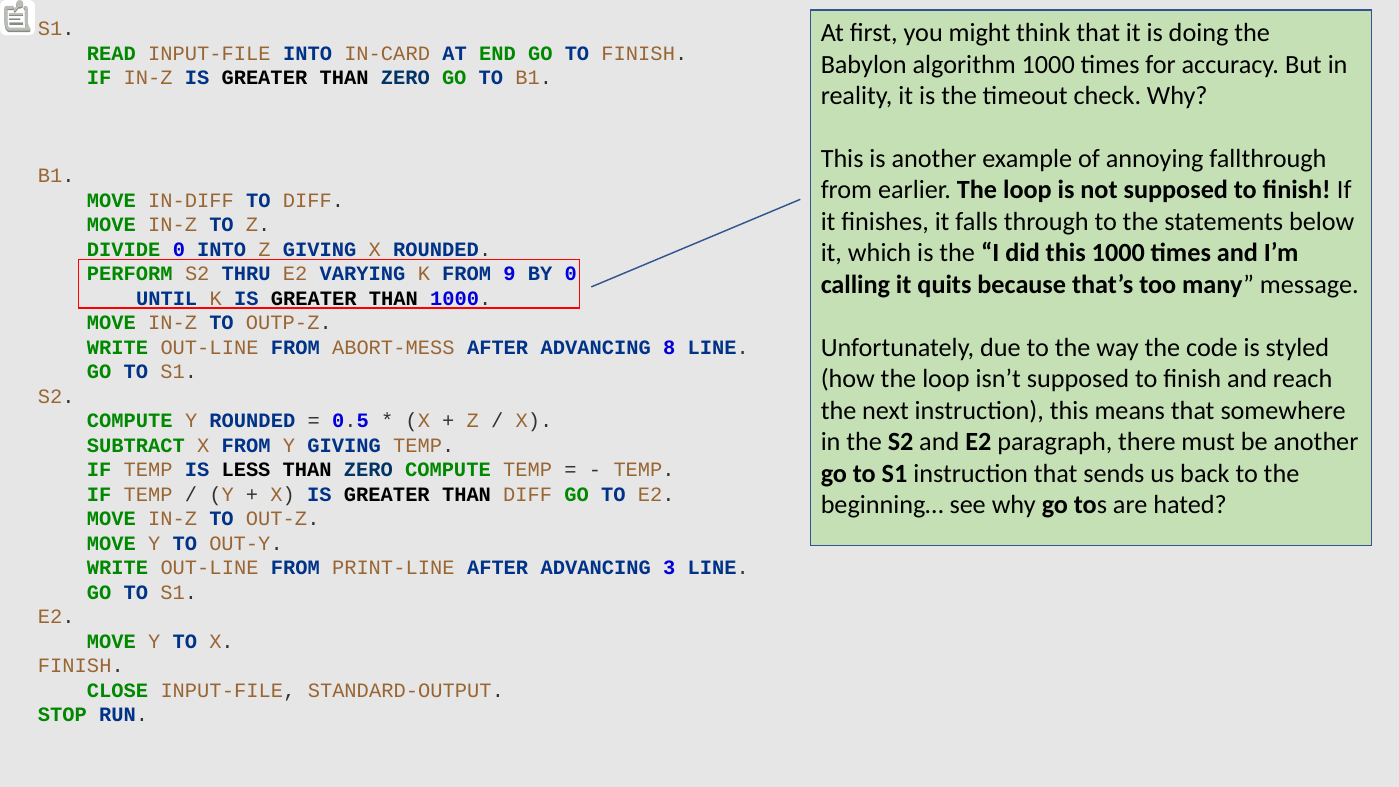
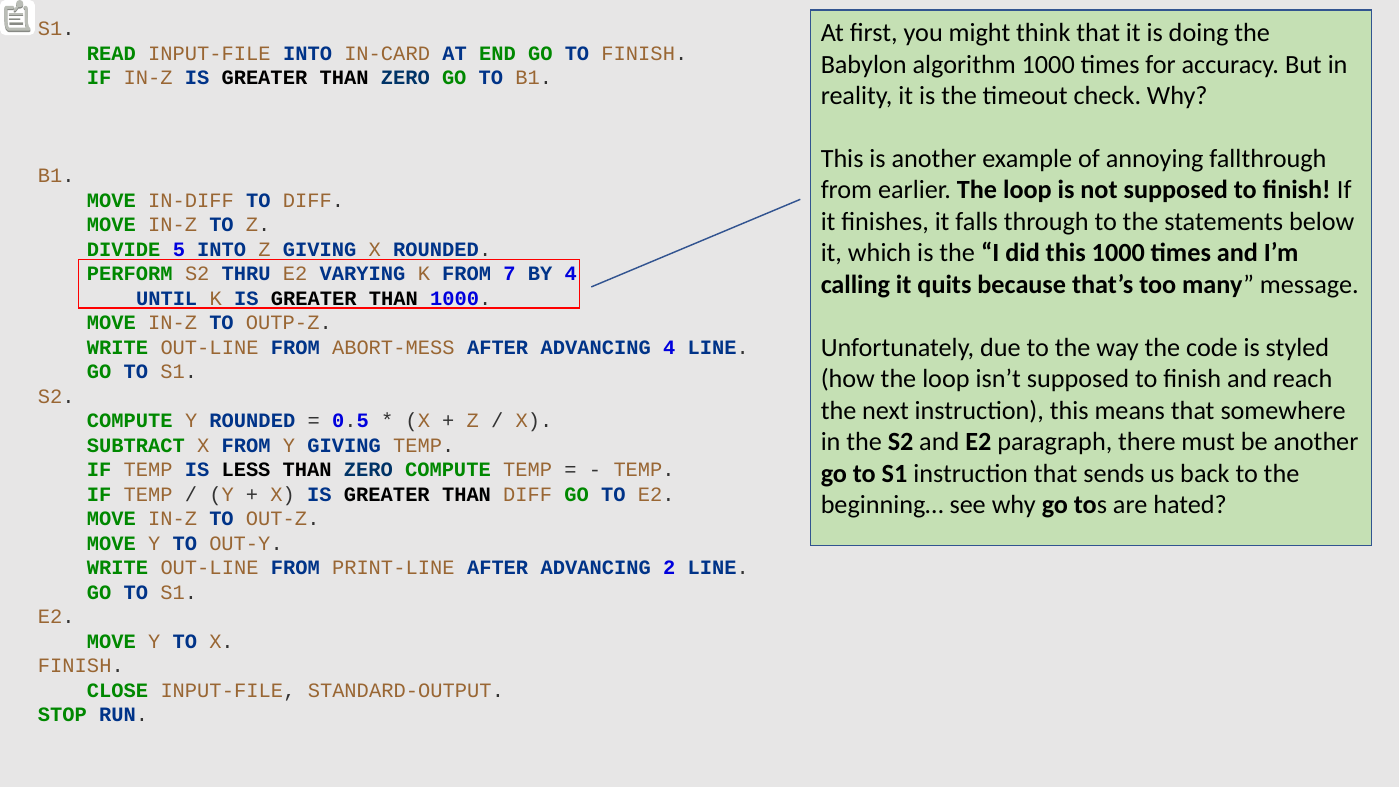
DIVIDE 0: 0 -> 5
9: 9 -> 7
BY 0: 0 -> 4
ADVANCING 8: 8 -> 4
3: 3 -> 2
